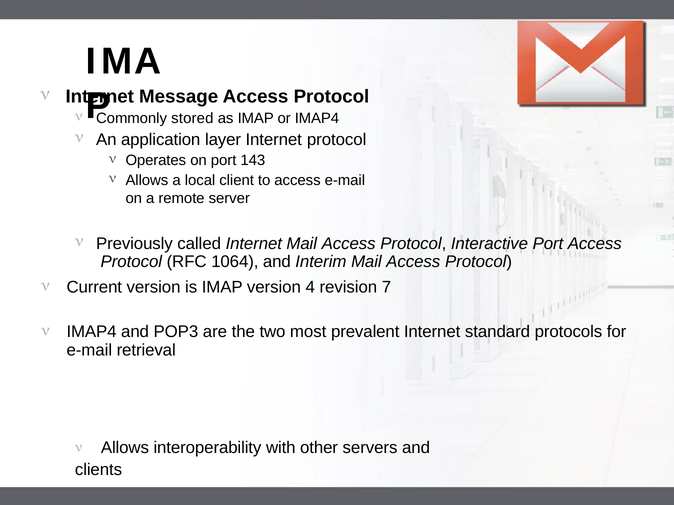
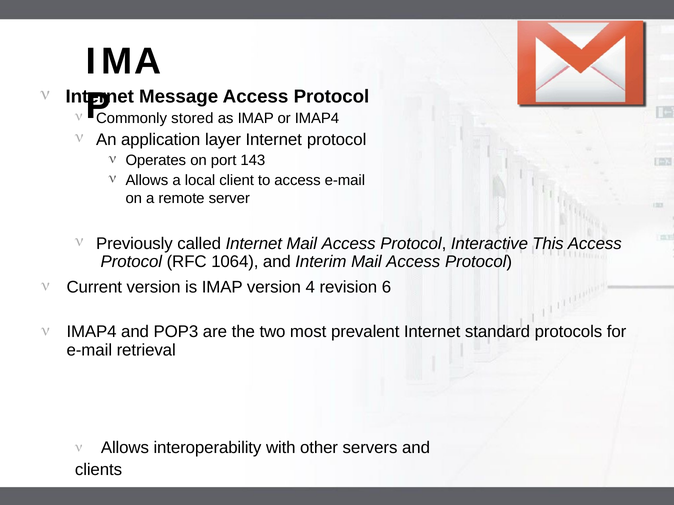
Interactive Port: Port -> This
7: 7 -> 6
